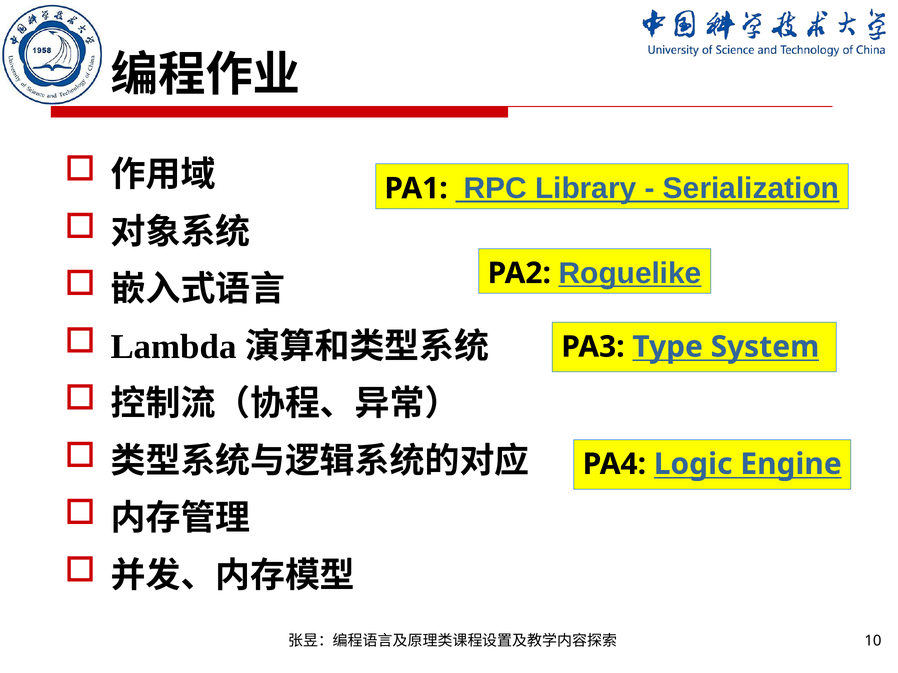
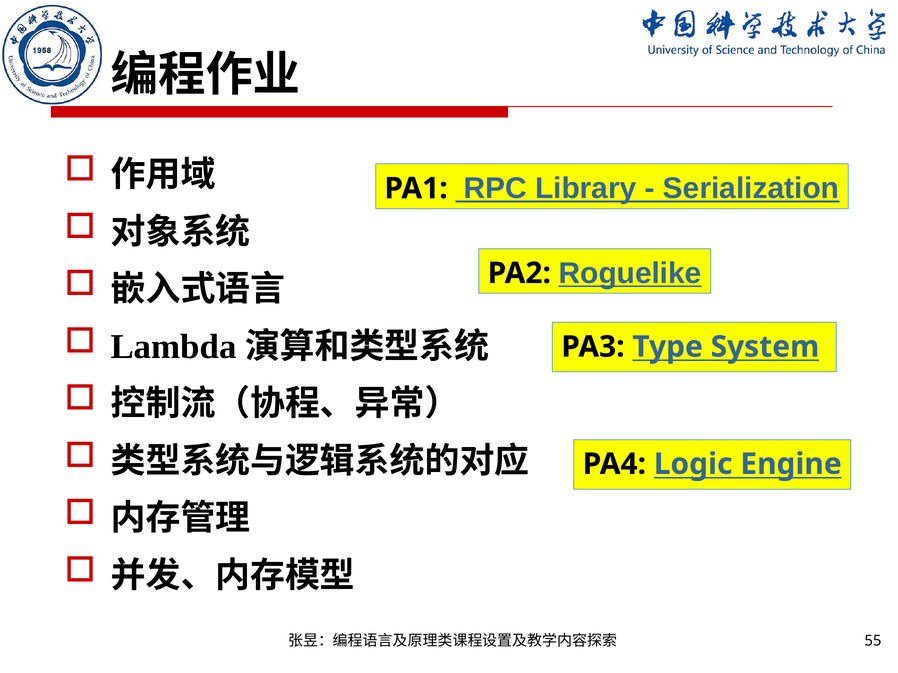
10: 10 -> 55
